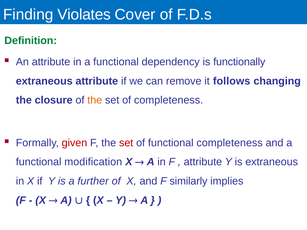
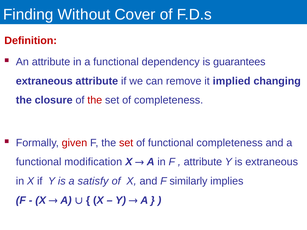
Violates: Violates -> Without
Definition colour: green -> red
functionally: functionally -> guarantees
follows: follows -> implied
the at (95, 100) colour: orange -> red
further: further -> satisfy
